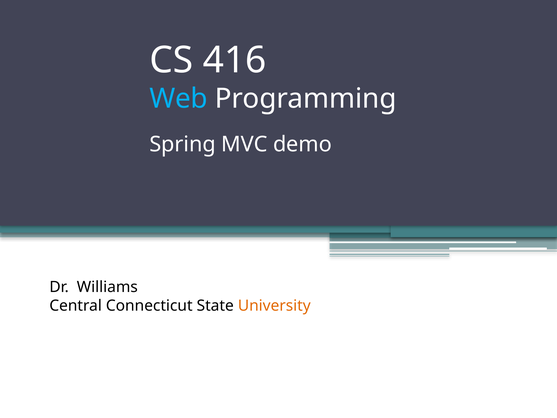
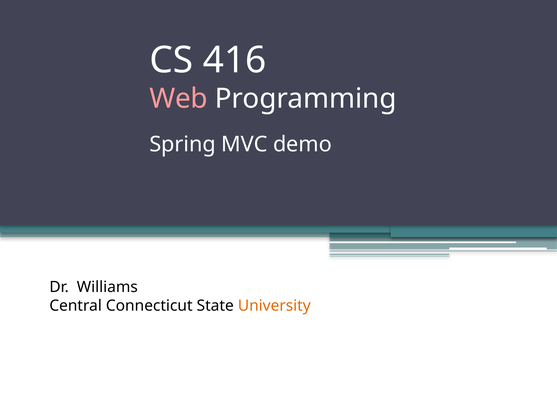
Web colour: light blue -> pink
